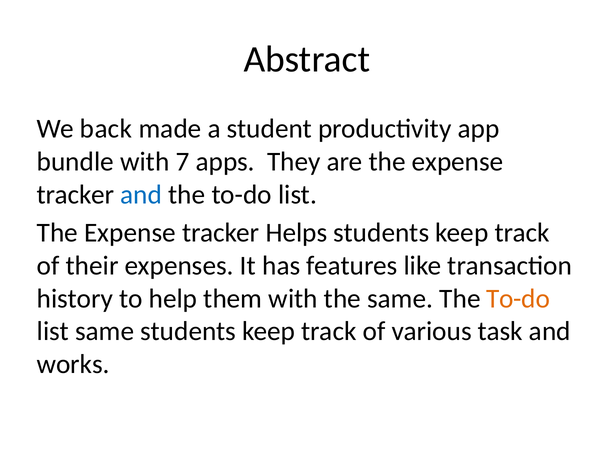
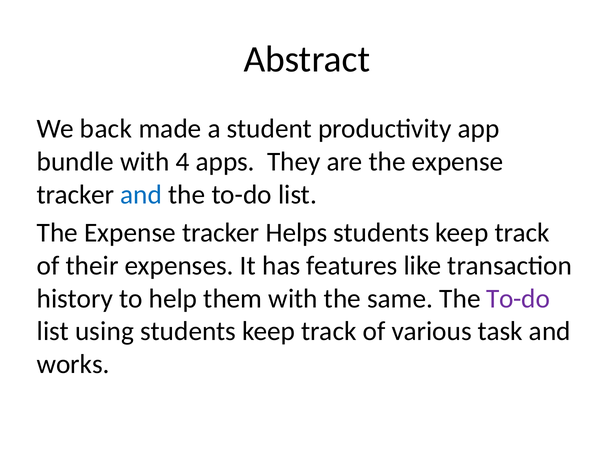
7: 7 -> 4
To-do at (518, 298) colour: orange -> purple
list same: same -> using
